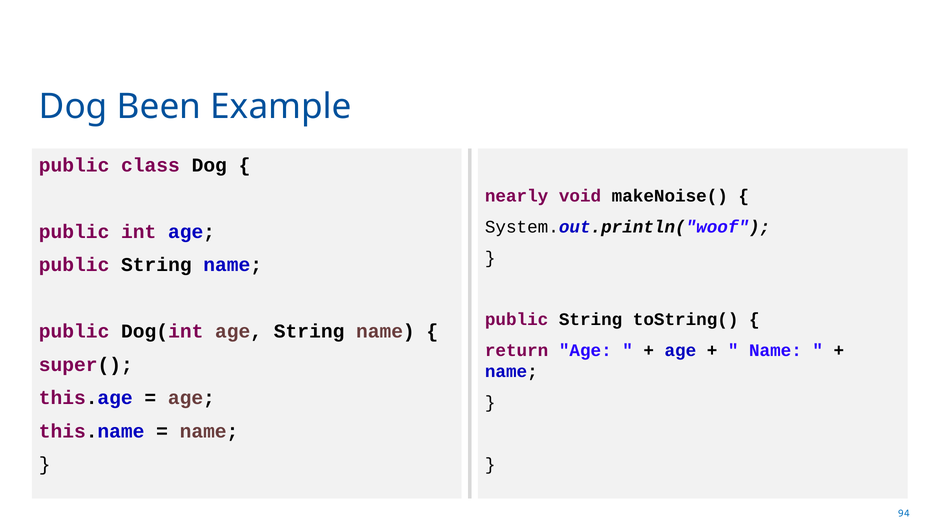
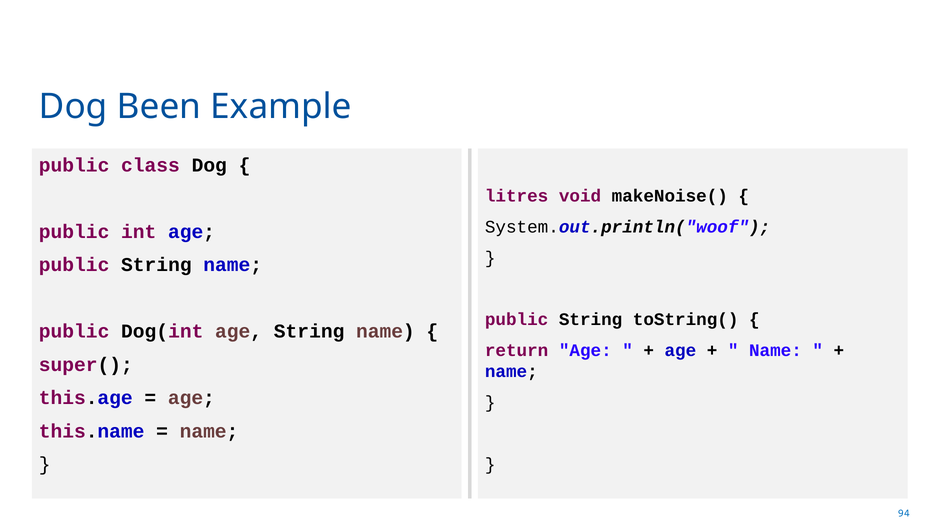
nearly: nearly -> litres
